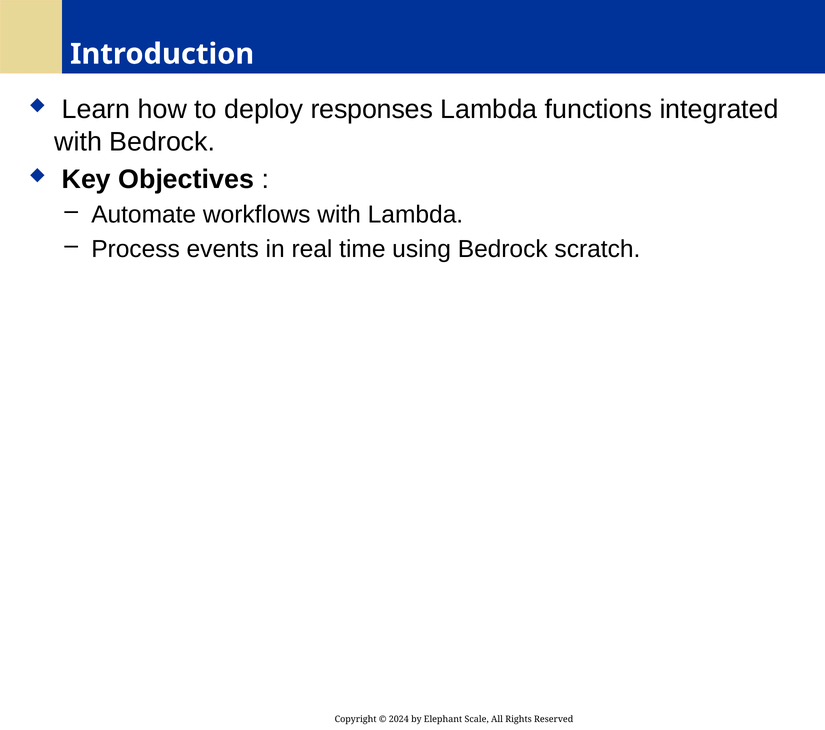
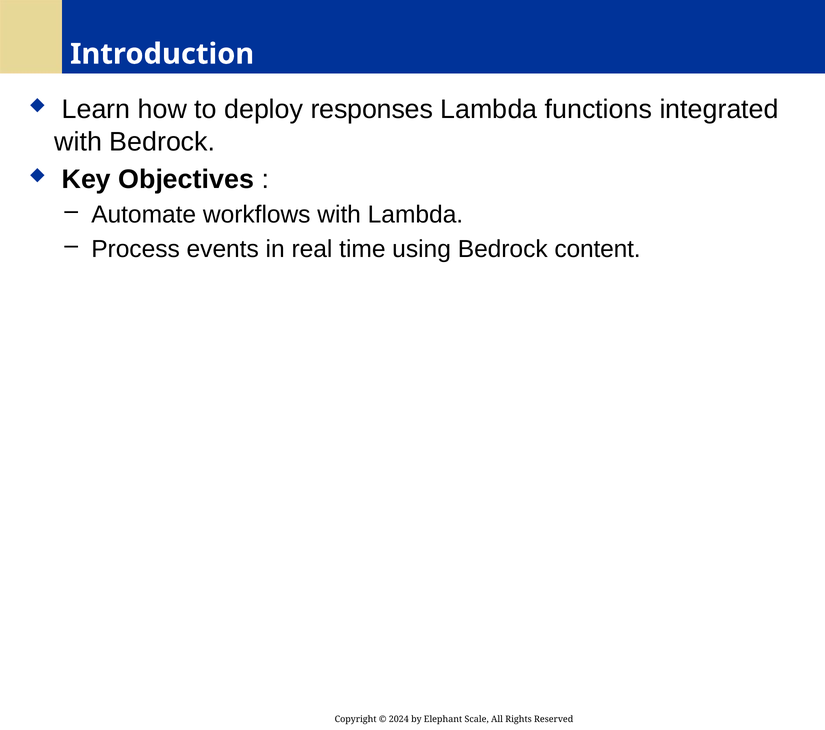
scratch: scratch -> content
